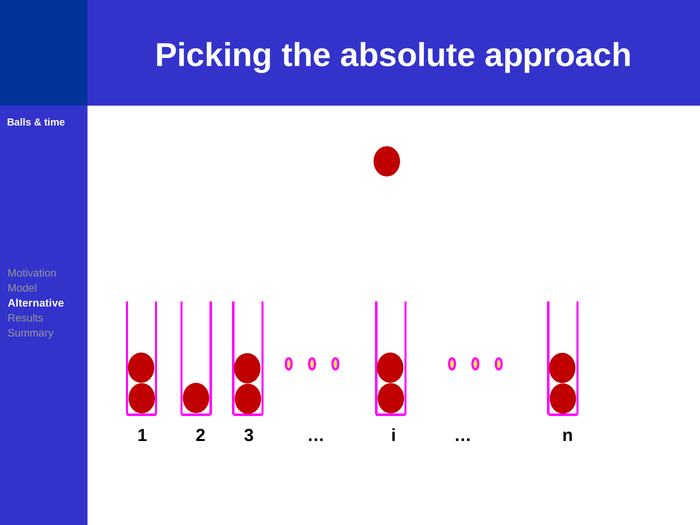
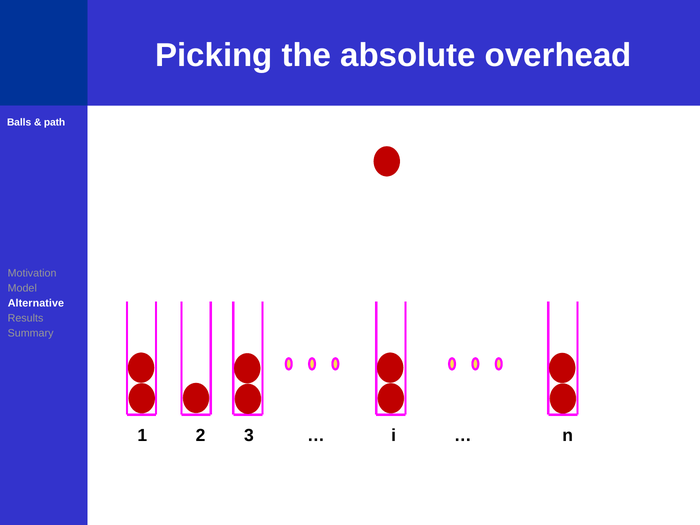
approach: approach -> overhead
time: time -> path
